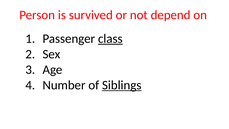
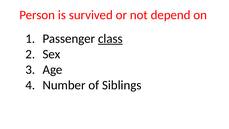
Siblings underline: present -> none
